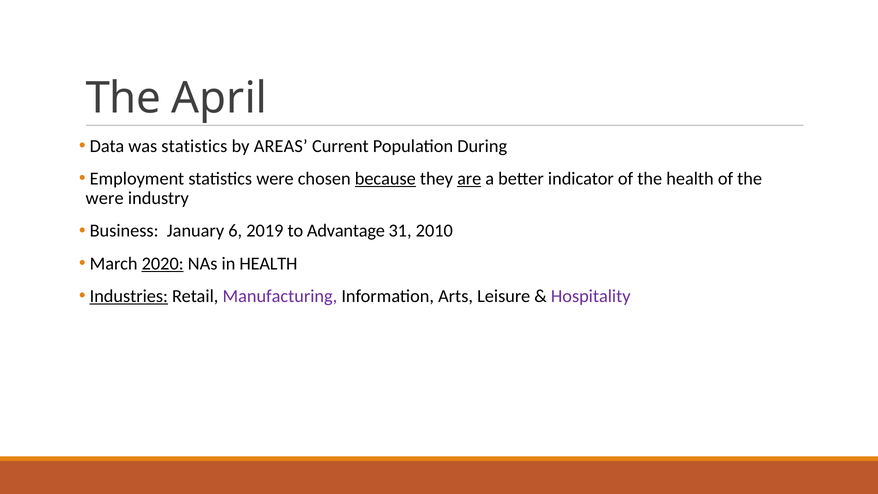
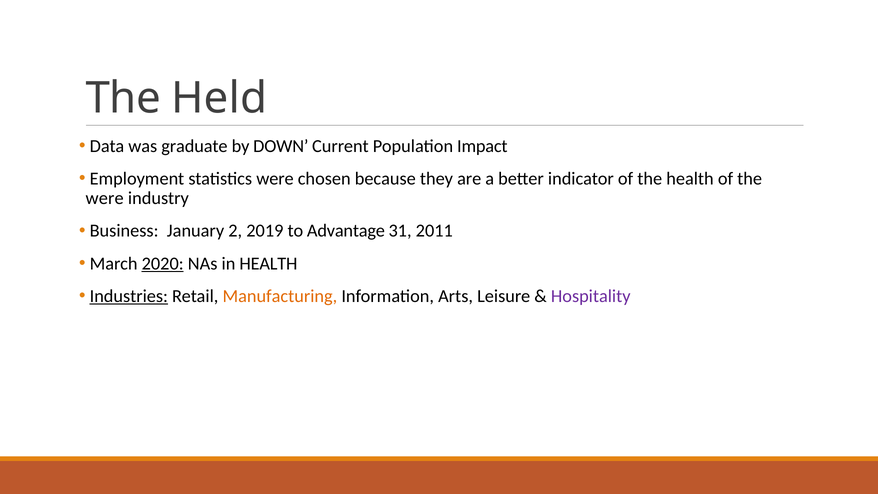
April: April -> Held
was statistics: statistics -> graduate
AREAS: AREAS -> DOWN
During: During -> Impact
because underline: present -> none
are underline: present -> none
6: 6 -> 2
2010: 2010 -> 2011
Manufacturing colour: purple -> orange
